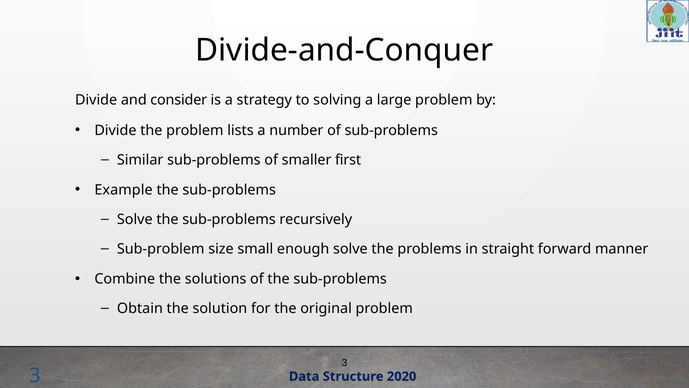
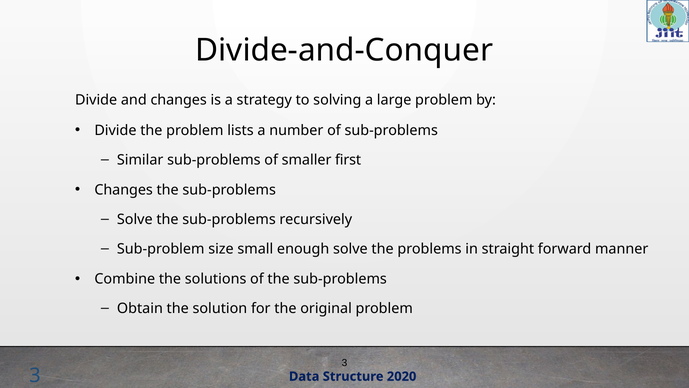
and consider: consider -> changes
Example at (124, 190): Example -> Changes
